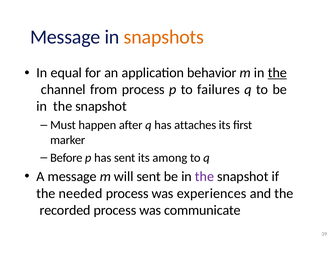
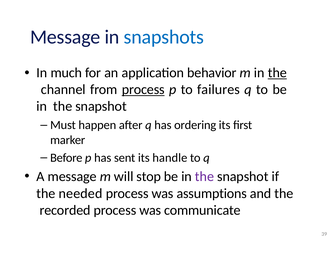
snapshots colour: orange -> blue
equal: equal -> much
process at (143, 89) underline: none -> present
attaches: attaches -> ordering
among: among -> handle
will sent: sent -> stop
experiences: experiences -> assumptions
